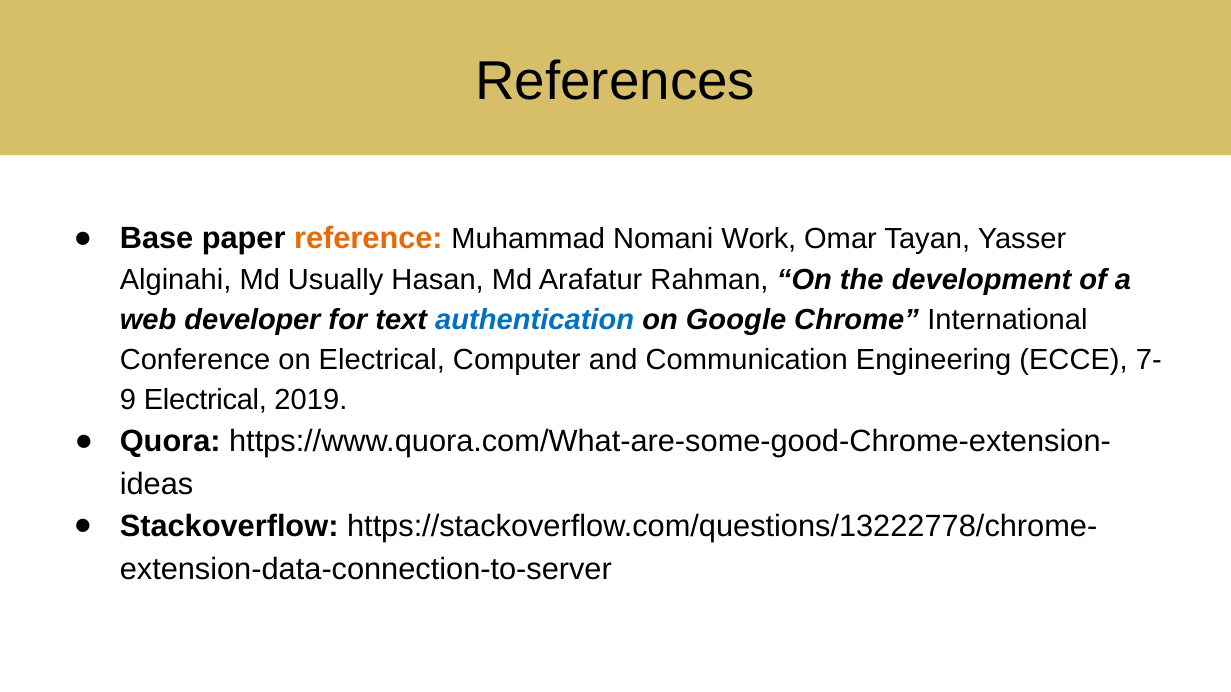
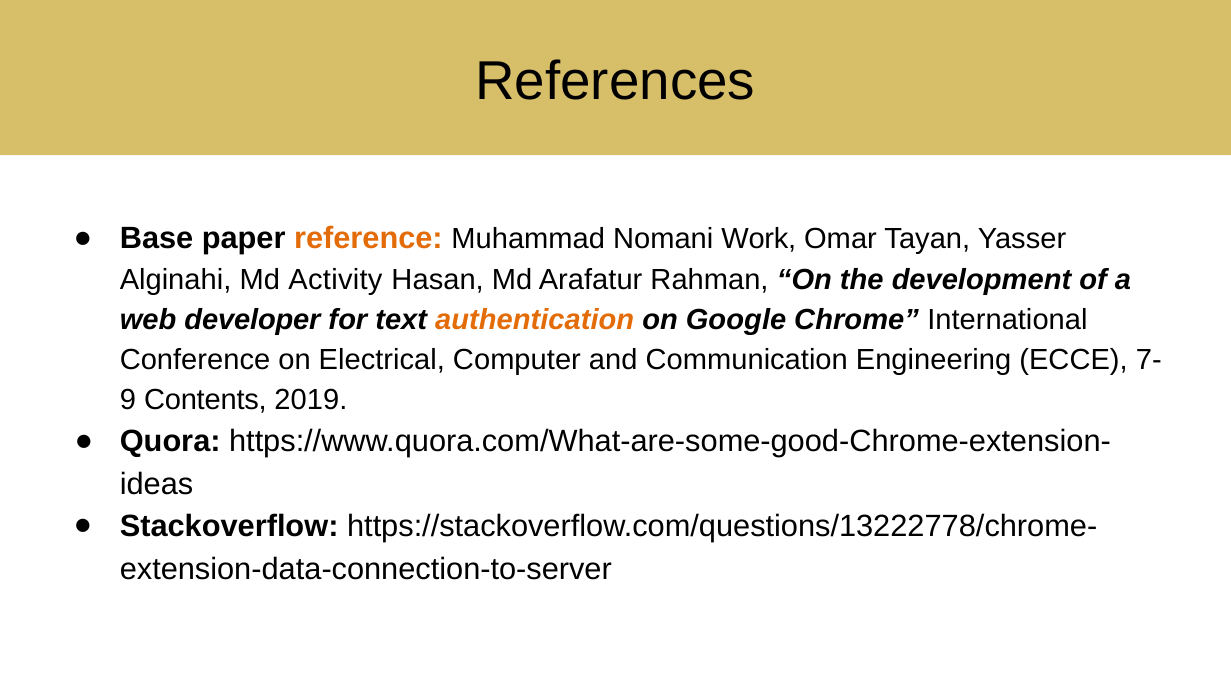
Usually: Usually -> Activity
authentication colour: blue -> orange
Electrical at (205, 400): Electrical -> Contents
